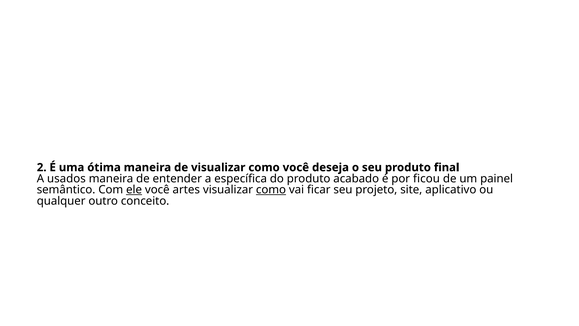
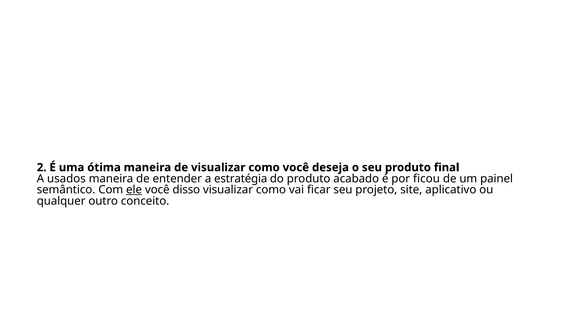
específica: específica -> estratégia
artes: artes -> disso
como at (271, 190) underline: present -> none
